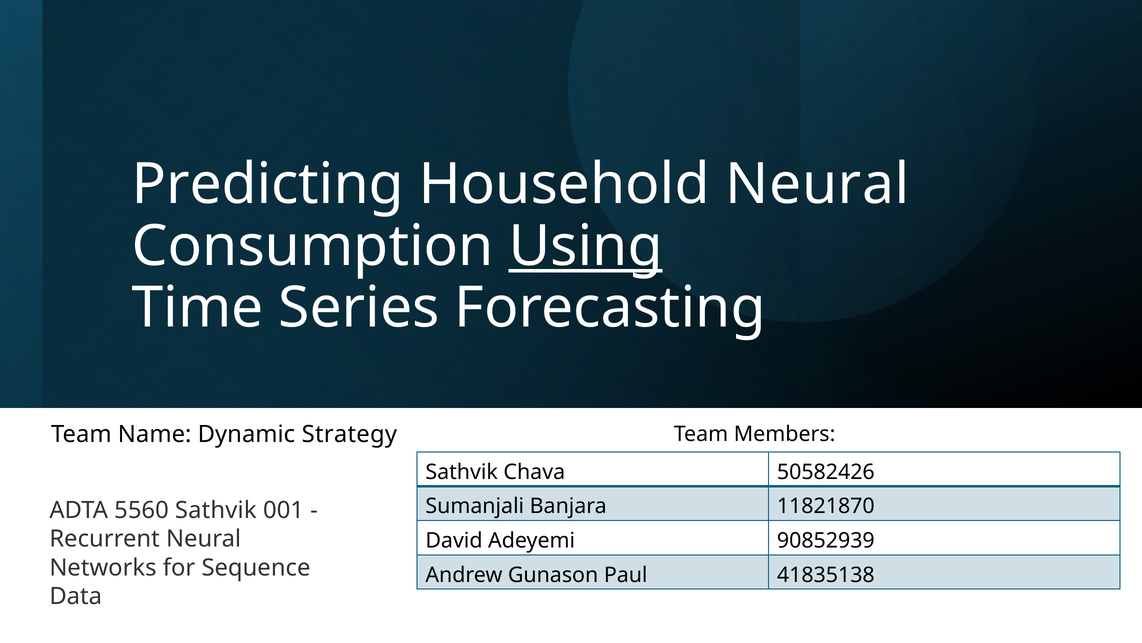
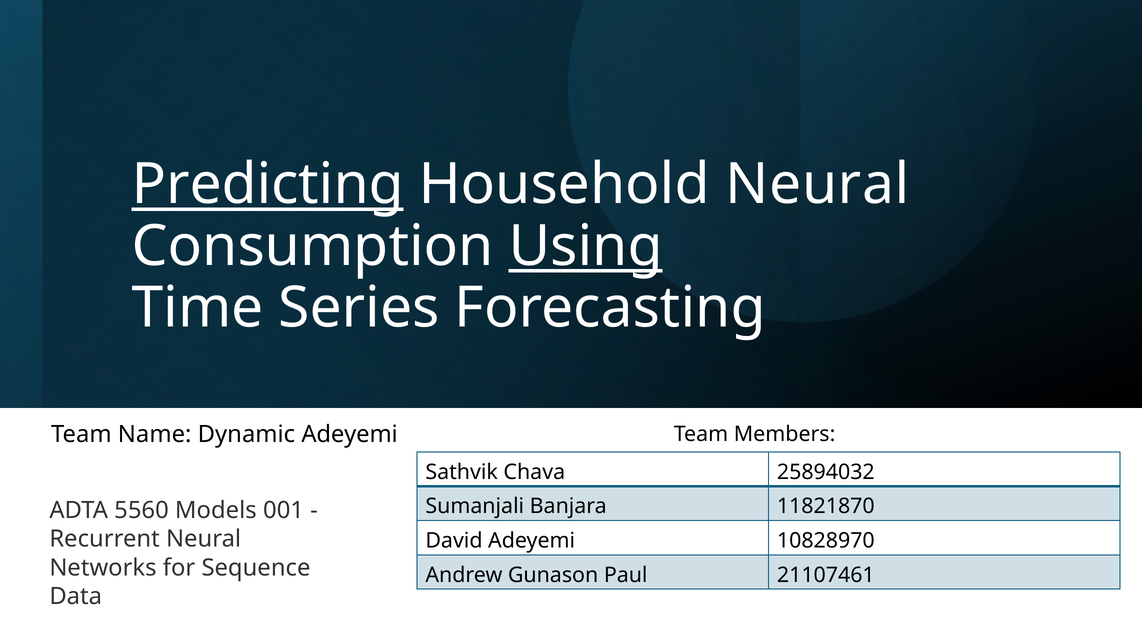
Predicting underline: none -> present
Dynamic Strategy: Strategy -> Adeyemi
50582426: 50582426 -> 25894032
5560 Sathvik: Sathvik -> Models
90852939: 90852939 -> 10828970
41835138: 41835138 -> 21107461
